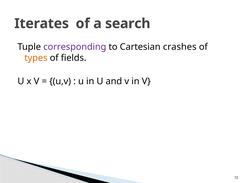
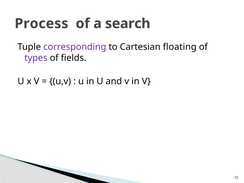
Iterates: Iterates -> Process
crashes: crashes -> floating
types colour: orange -> purple
